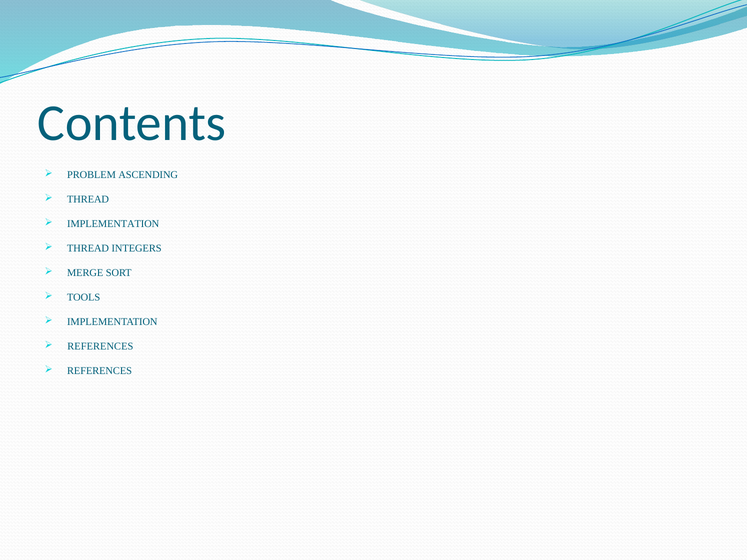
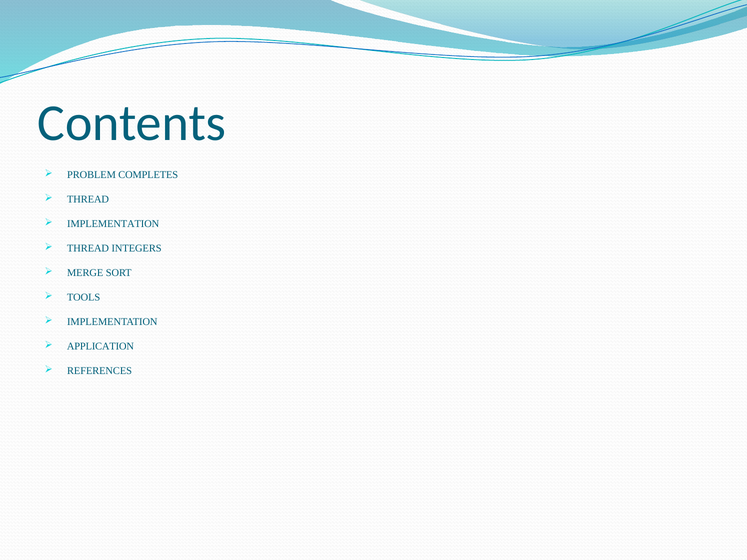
ASCENDING: ASCENDING -> COMPLETES
REFERENCES at (100, 347): REFERENCES -> APPLICATION
